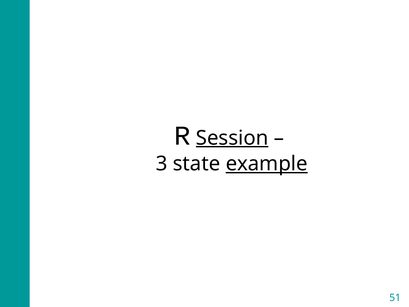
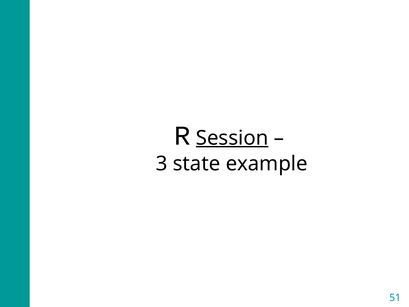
example underline: present -> none
